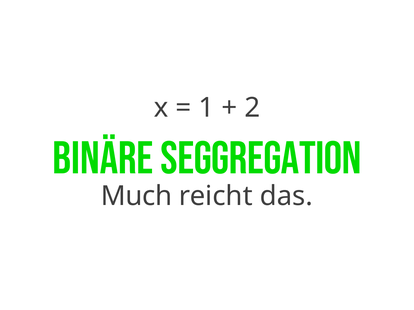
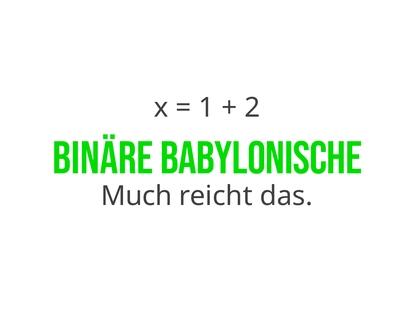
Seggregation: Seggregation -> Babylonische
